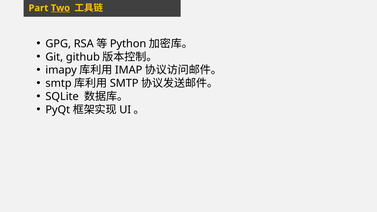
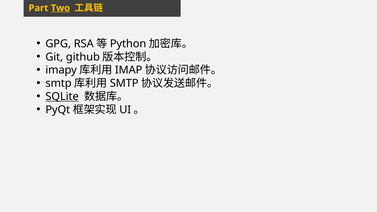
SQLite underline: none -> present
